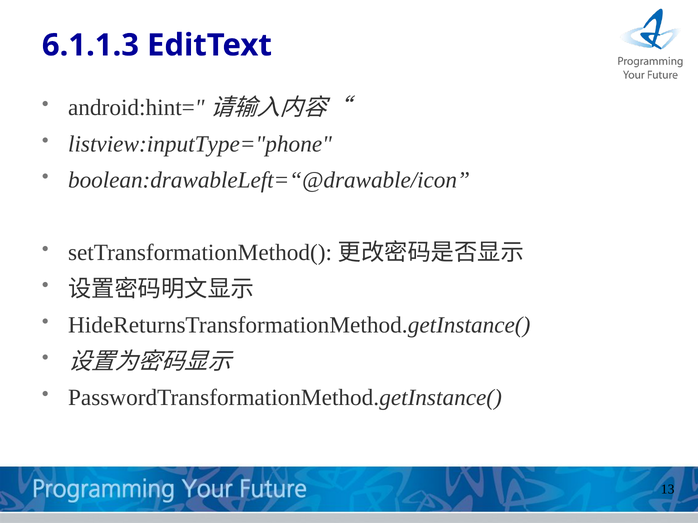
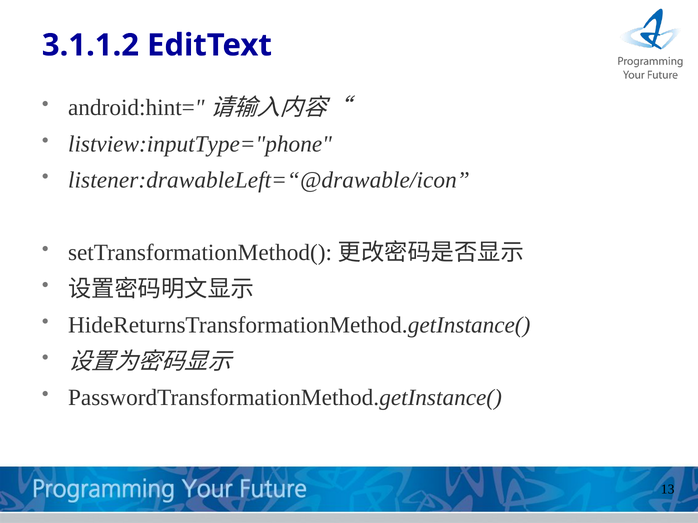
6.1.1.3: 6.1.1.3 -> 3.1.1.2
boolean:drawableLeft=“@drawable/icon: boolean:drawableLeft=“@drawable/icon -> listener:drawableLeft=“@drawable/icon
